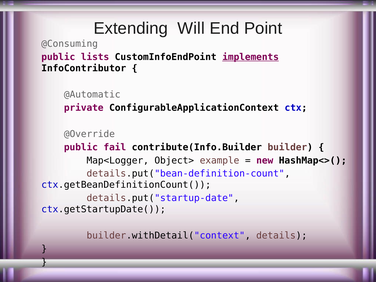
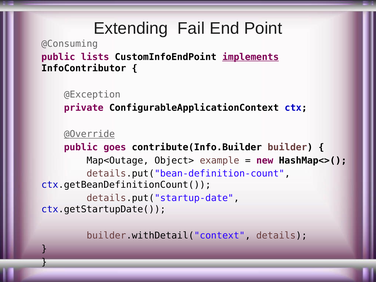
Will: Will -> Fail
@Automatic: @Automatic -> @Exception
@Override underline: none -> present
fail: fail -> goes
Map<Logger: Map<Logger -> Map<Outage
